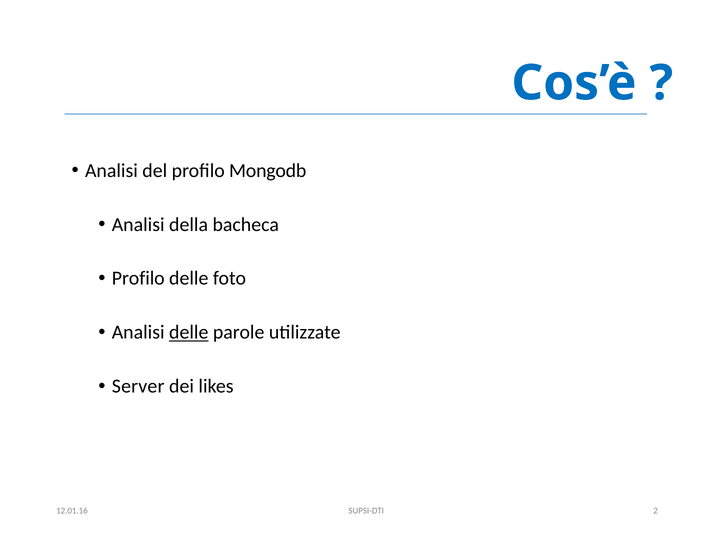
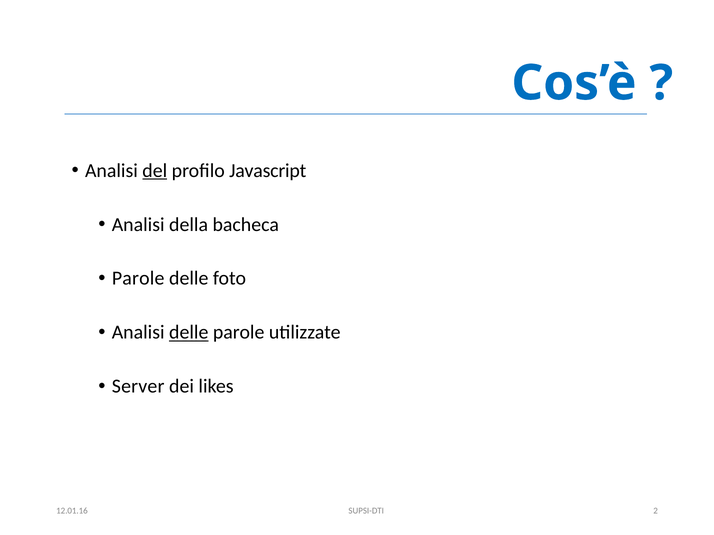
del underline: none -> present
Mongodb: Mongodb -> Javascript
Profilo at (138, 279): Profilo -> Parole
